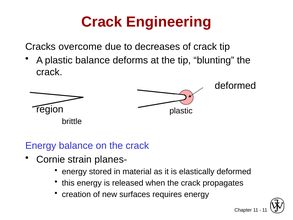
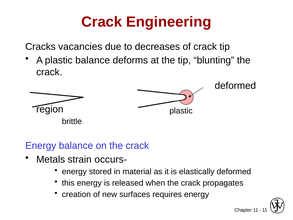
overcome: overcome -> vacancies
Cornie: Cornie -> Metals
planes-: planes- -> occurs-
